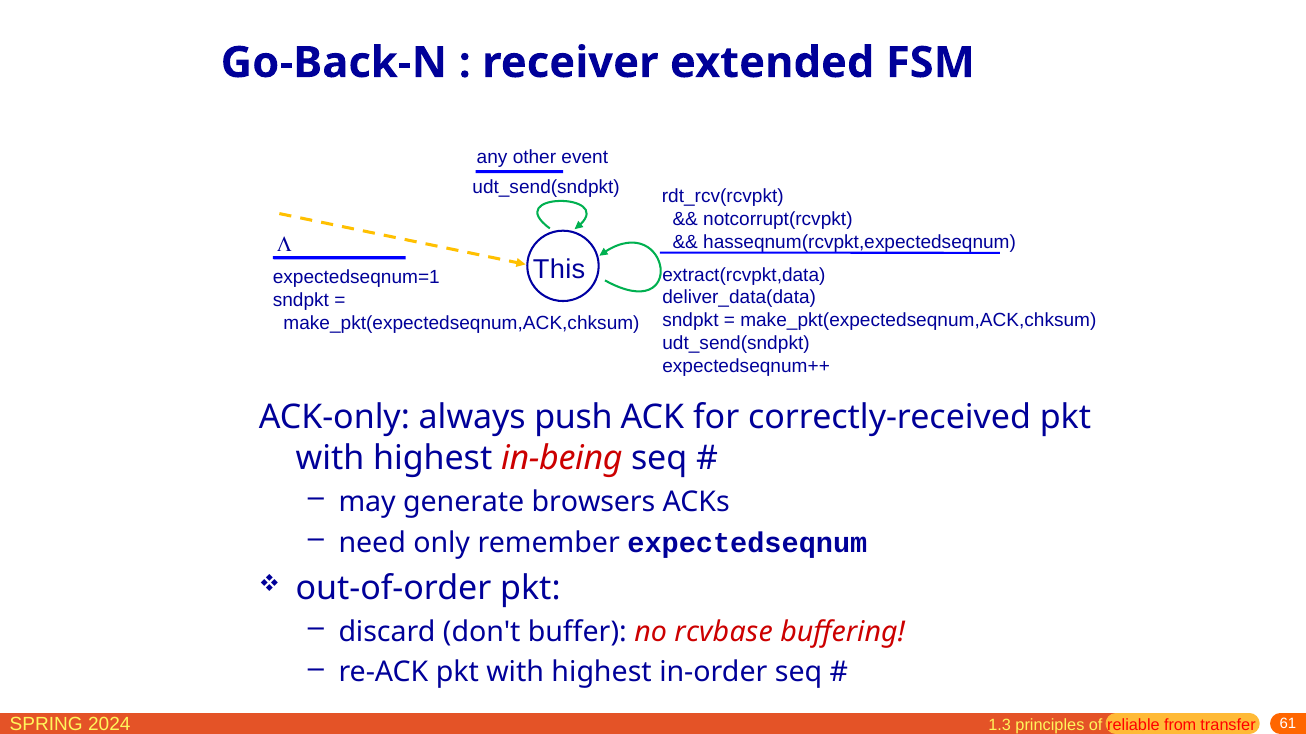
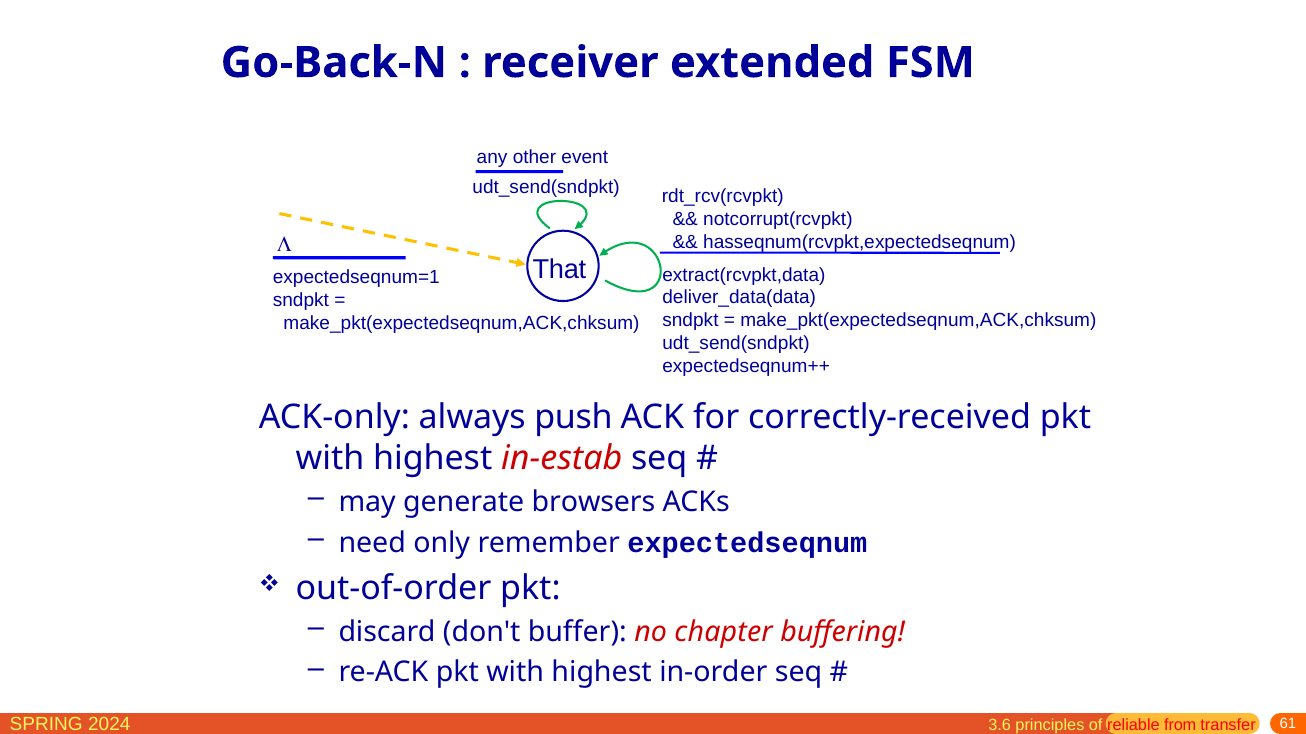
This: This -> That
in-being: in-being -> in-estab
rcvbase: rcvbase -> chapter
1.3: 1.3 -> 3.6
